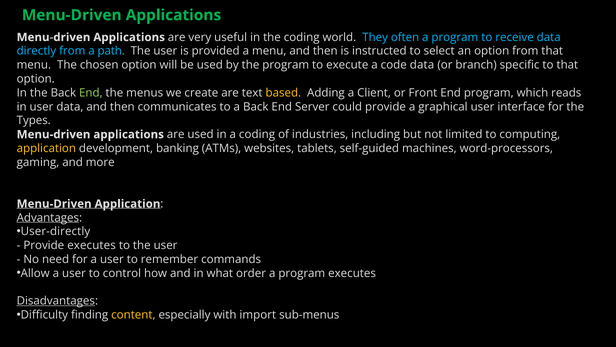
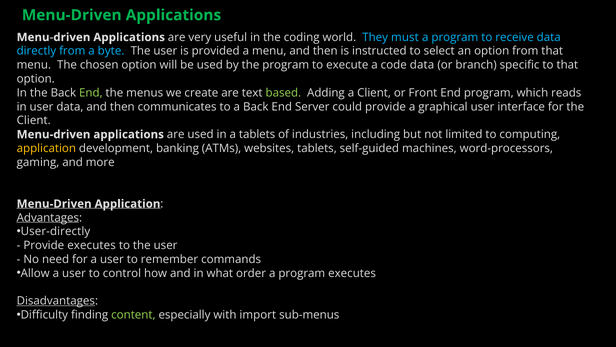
often: often -> must
path: path -> byte
based colour: yellow -> light green
Types at (34, 120): Types -> Client
a coding: coding -> tablets
content colour: yellow -> light green
